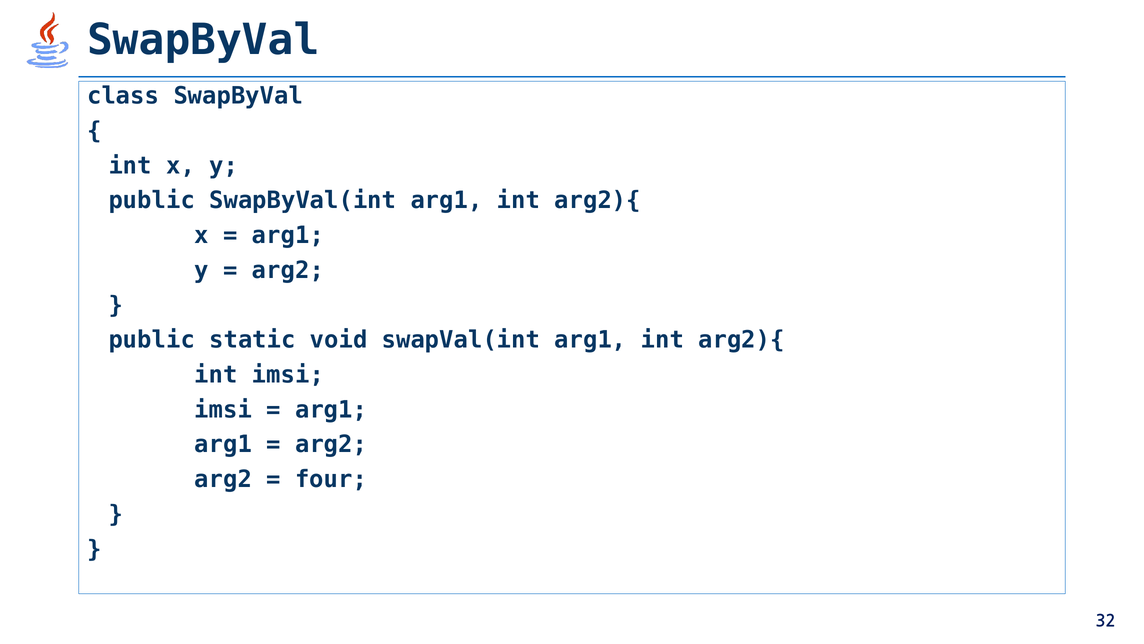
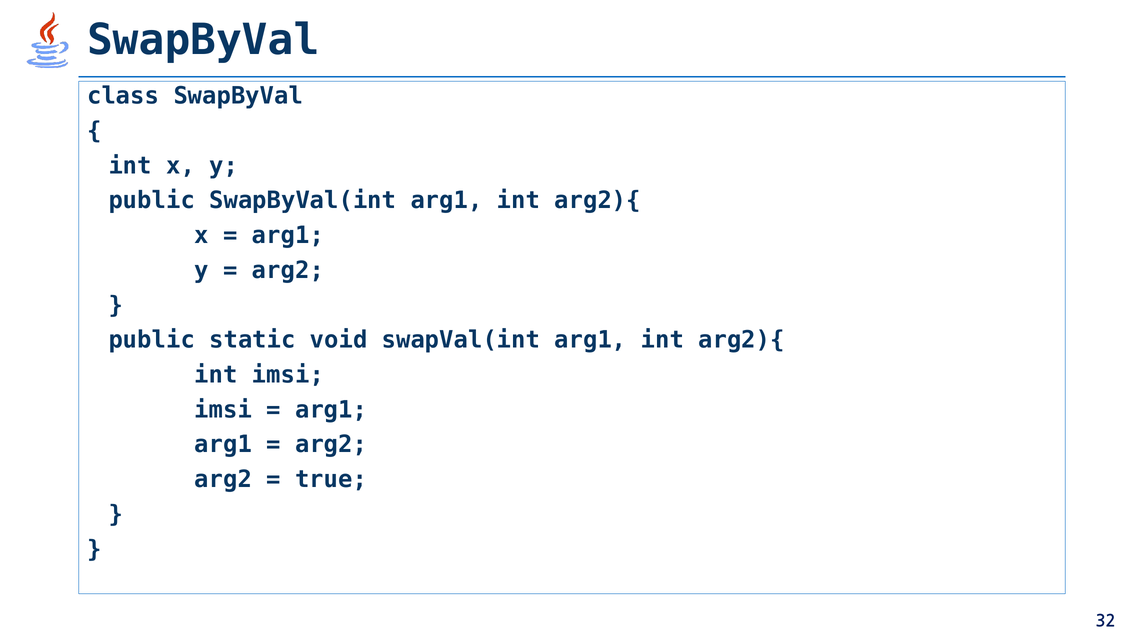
four: four -> true
